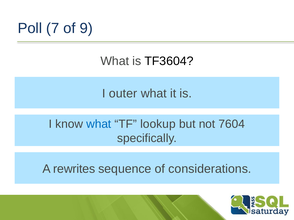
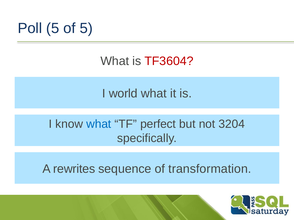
Poll 7: 7 -> 5
of 9: 9 -> 5
TF3604 colour: black -> red
outer: outer -> world
lookup: lookup -> perfect
7604: 7604 -> 3204
considerations: considerations -> transformation
